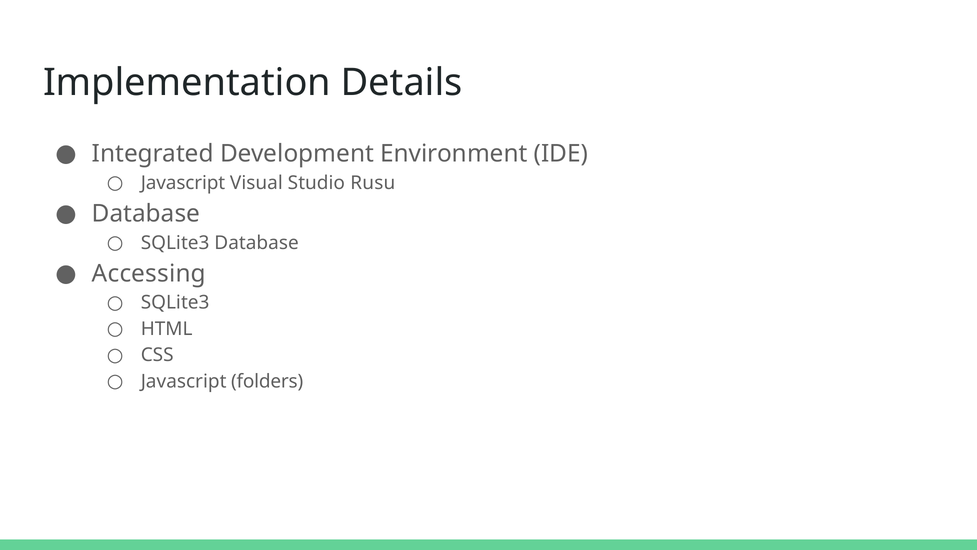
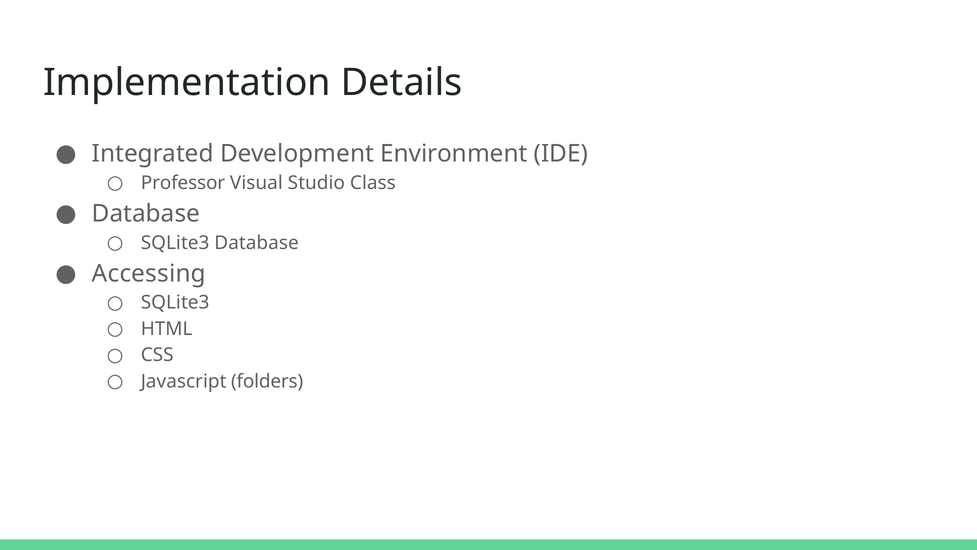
Javascript at (183, 183): Javascript -> Professor
Rusu: Rusu -> Class
